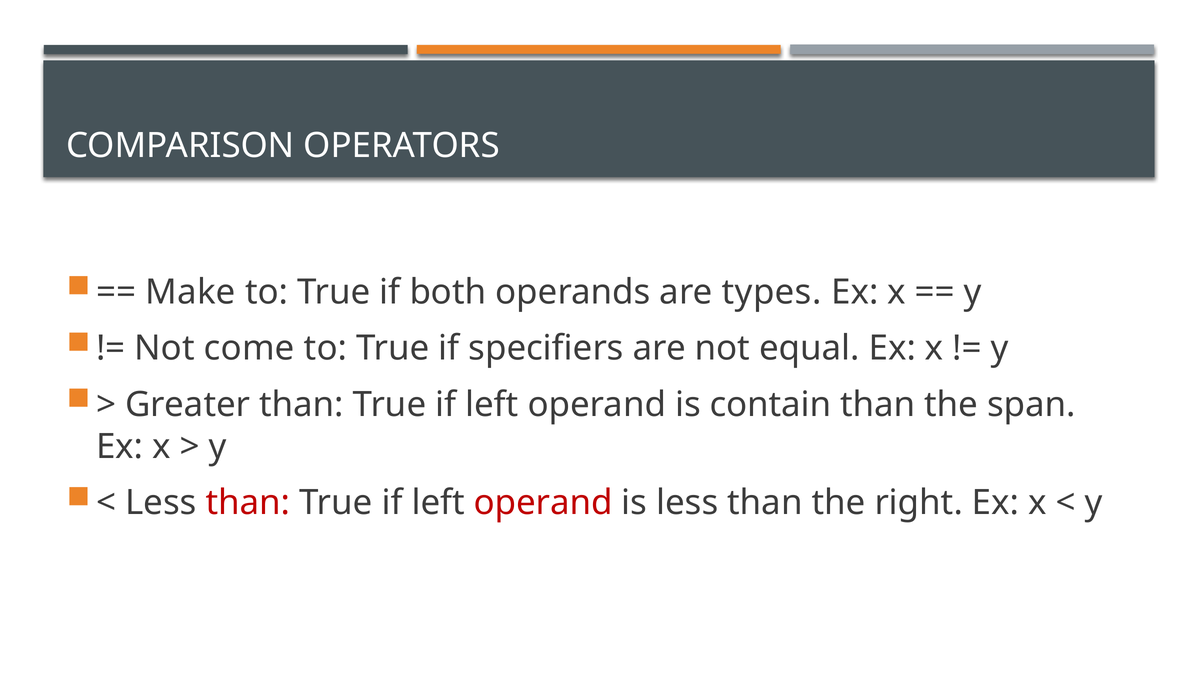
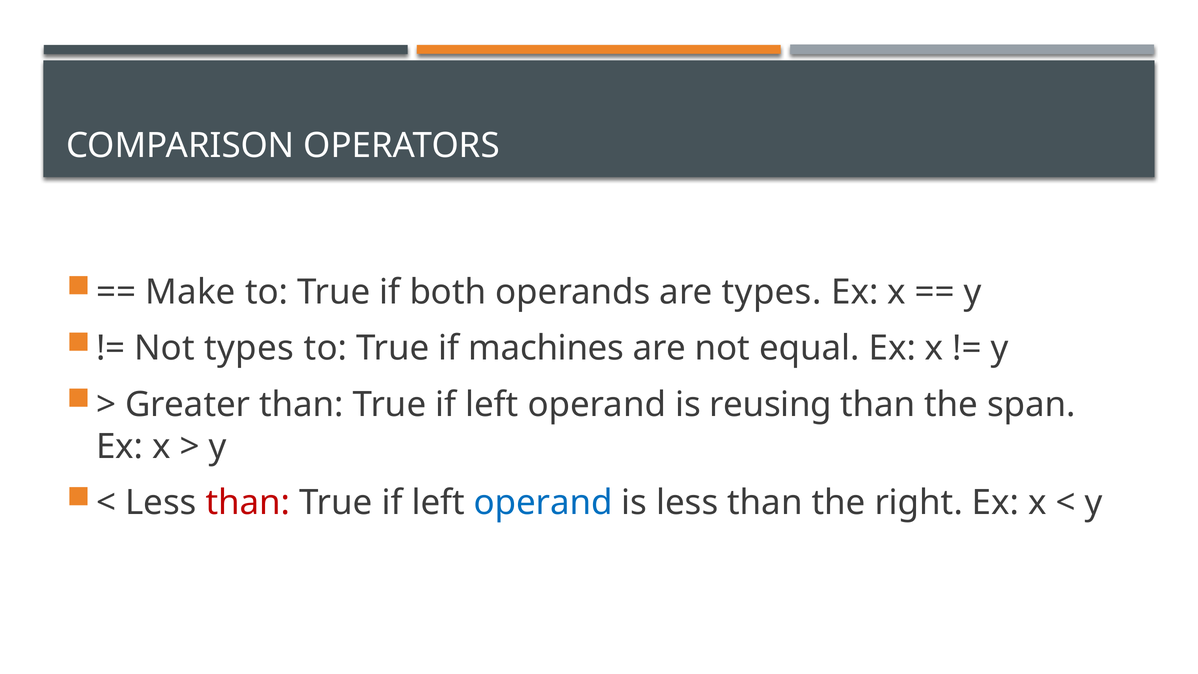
Not come: come -> types
specifiers: specifiers -> machines
contain: contain -> reusing
operand at (543, 503) colour: red -> blue
